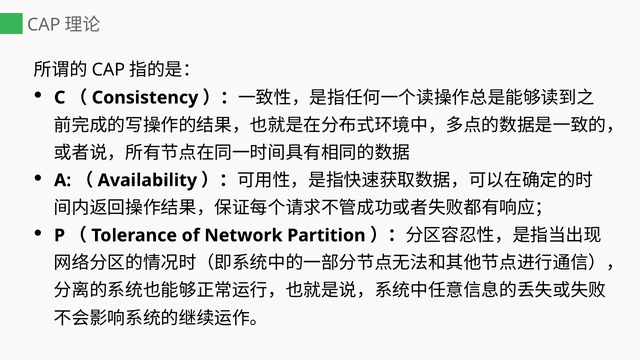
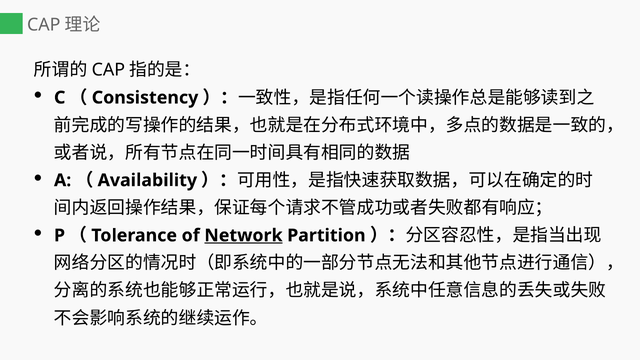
Network underline: none -> present
